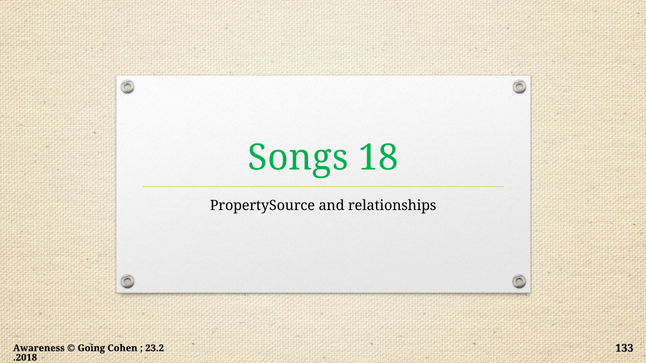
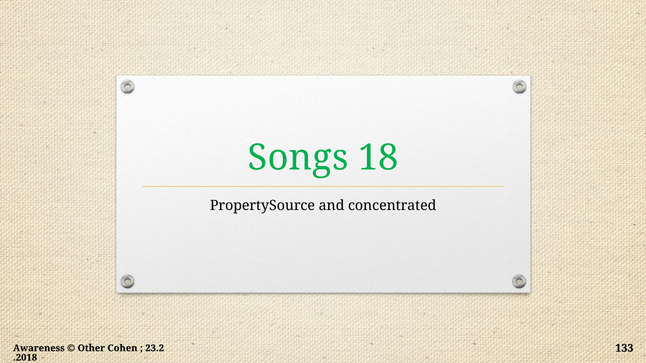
relationships: relationships -> concentrated
Going: Going -> Other
